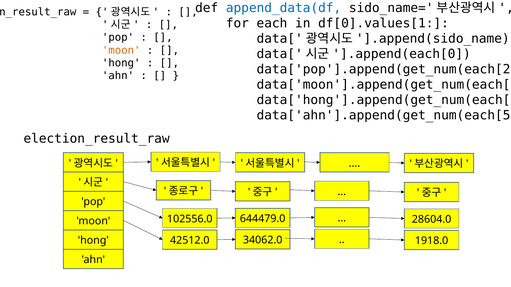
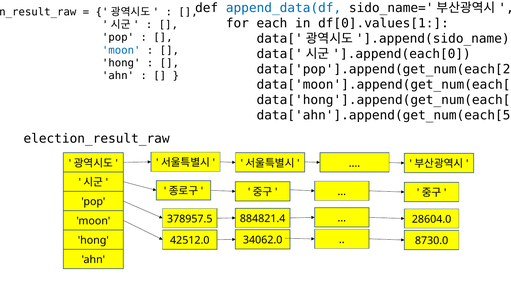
moon at (121, 50) colour: orange -> blue
644479.0: 644479.0 -> 884821.4
102556.0: 102556.0 -> 378957.5
1918.0: 1918.0 -> 8730.0
